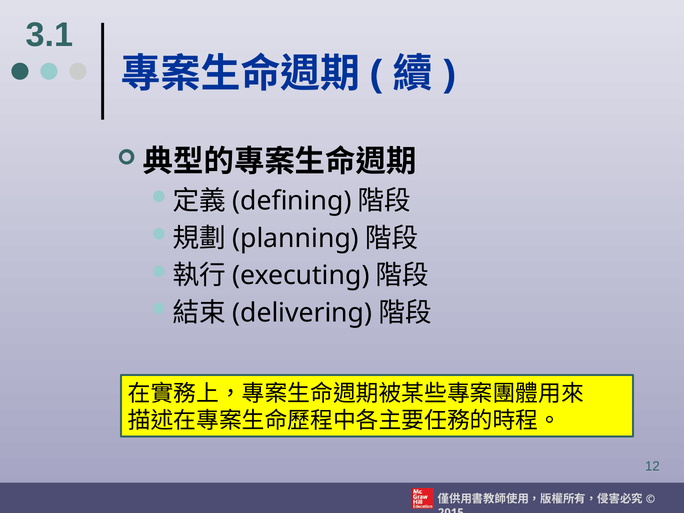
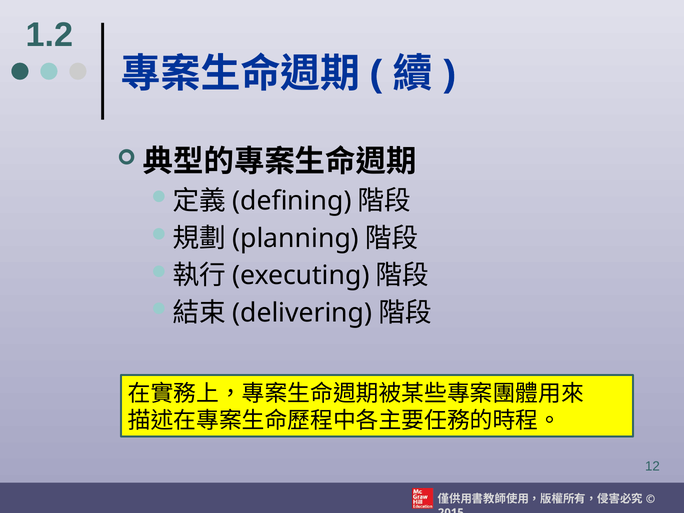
3.1: 3.1 -> 1.2
